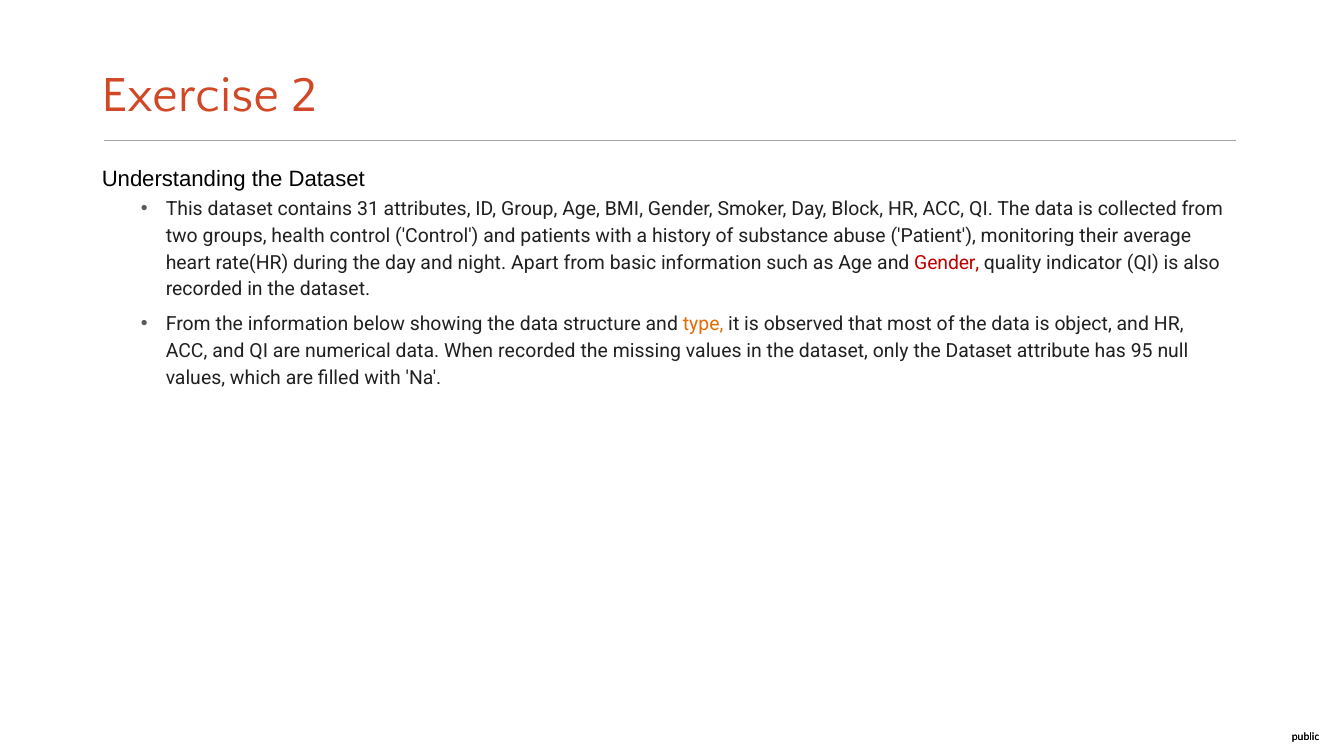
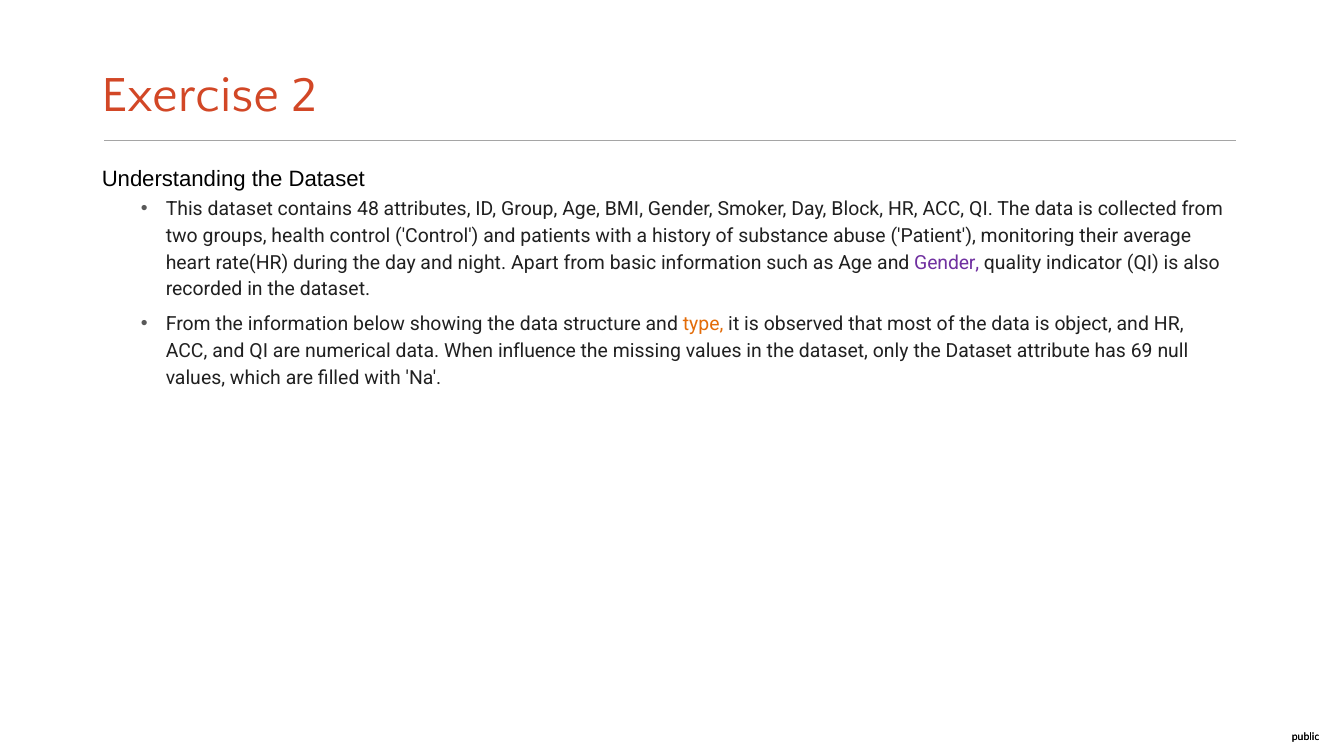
31: 31 -> 48
Gender at (947, 263) colour: red -> purple
When recorded: recorded -> influence
95: 95 -> 69
